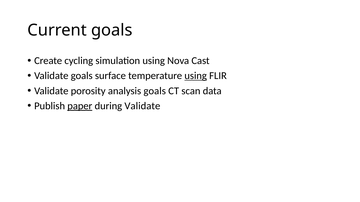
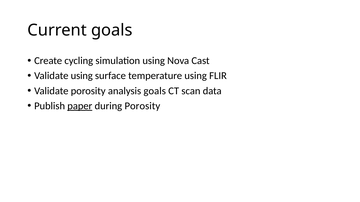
Validate goals: goals -> using
using at (196, 76) underline: present -> none
during Validate: Validate -> Porosity
